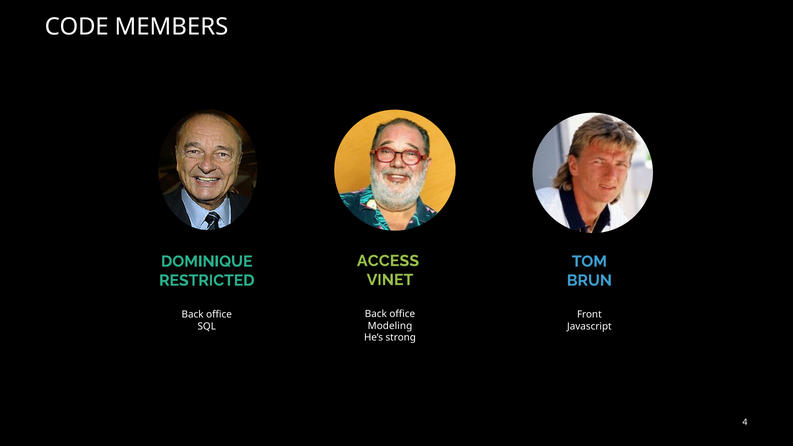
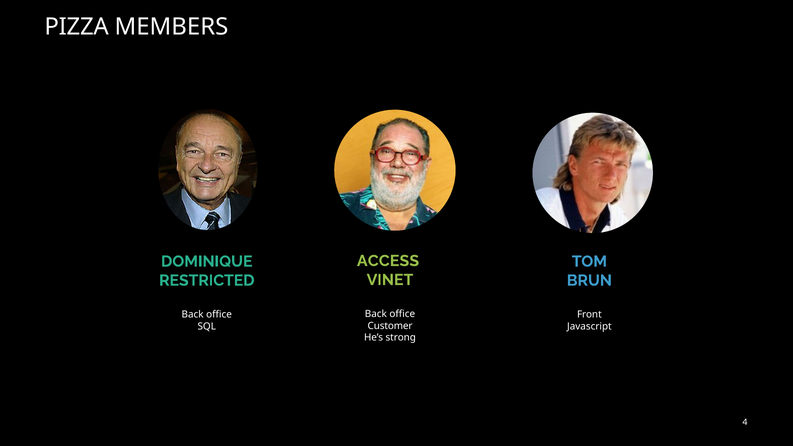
CODE: CODE -> PIZZA
Modeling: Modeling -> Customer
